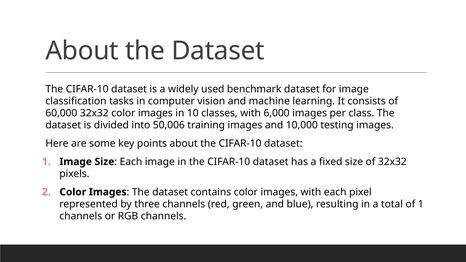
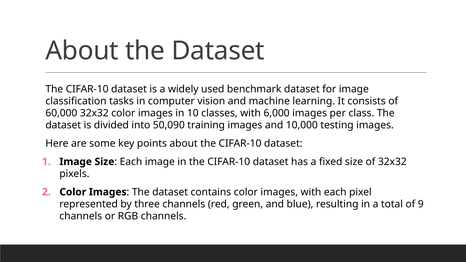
50,006: 50,006 -> 50,090
of 1: 1 -> 9
